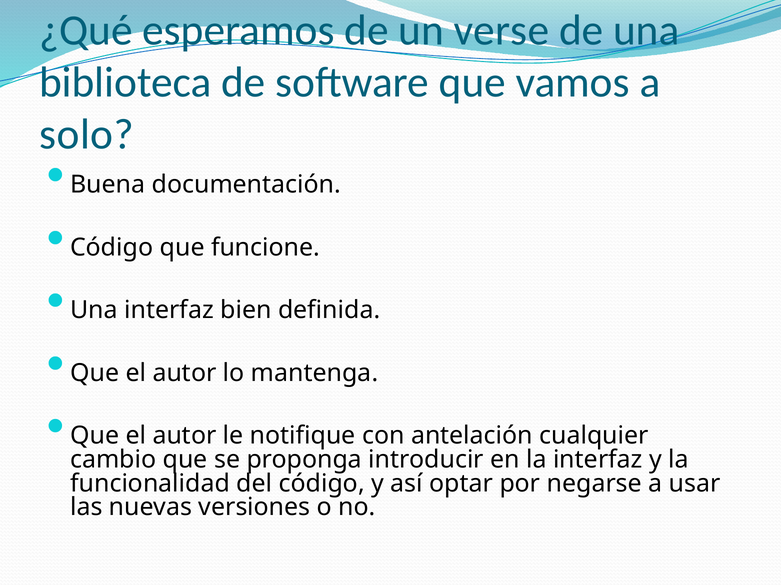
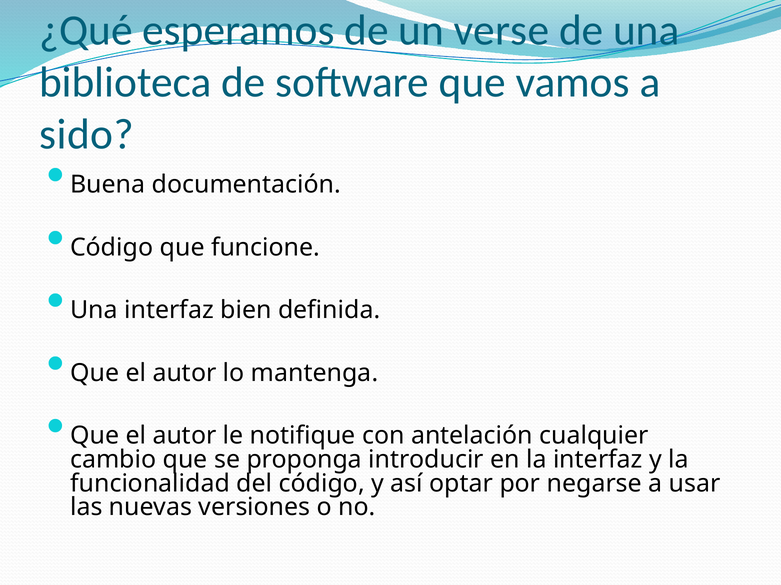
solo: solo -> sido
